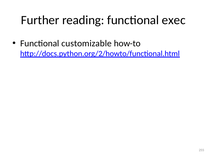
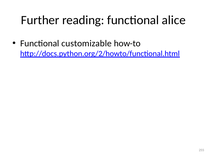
exec: exec -> alice
